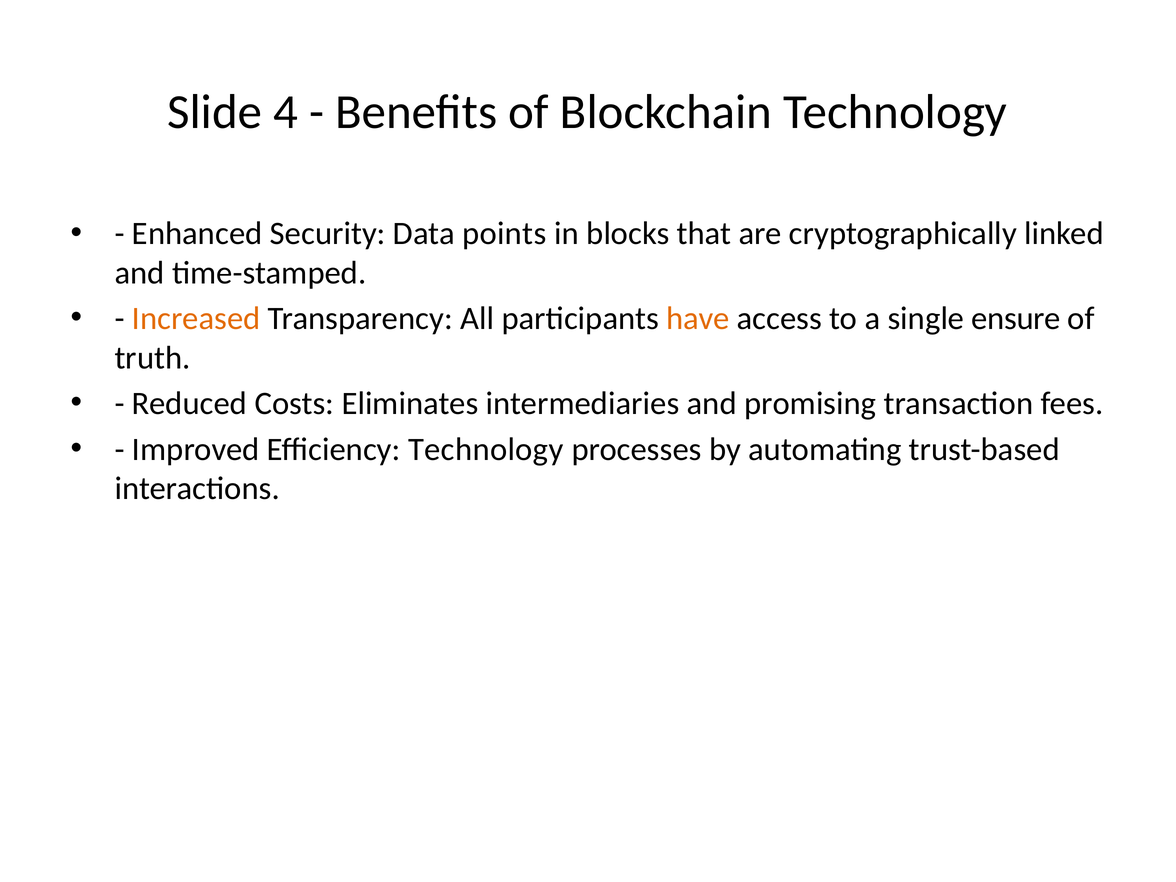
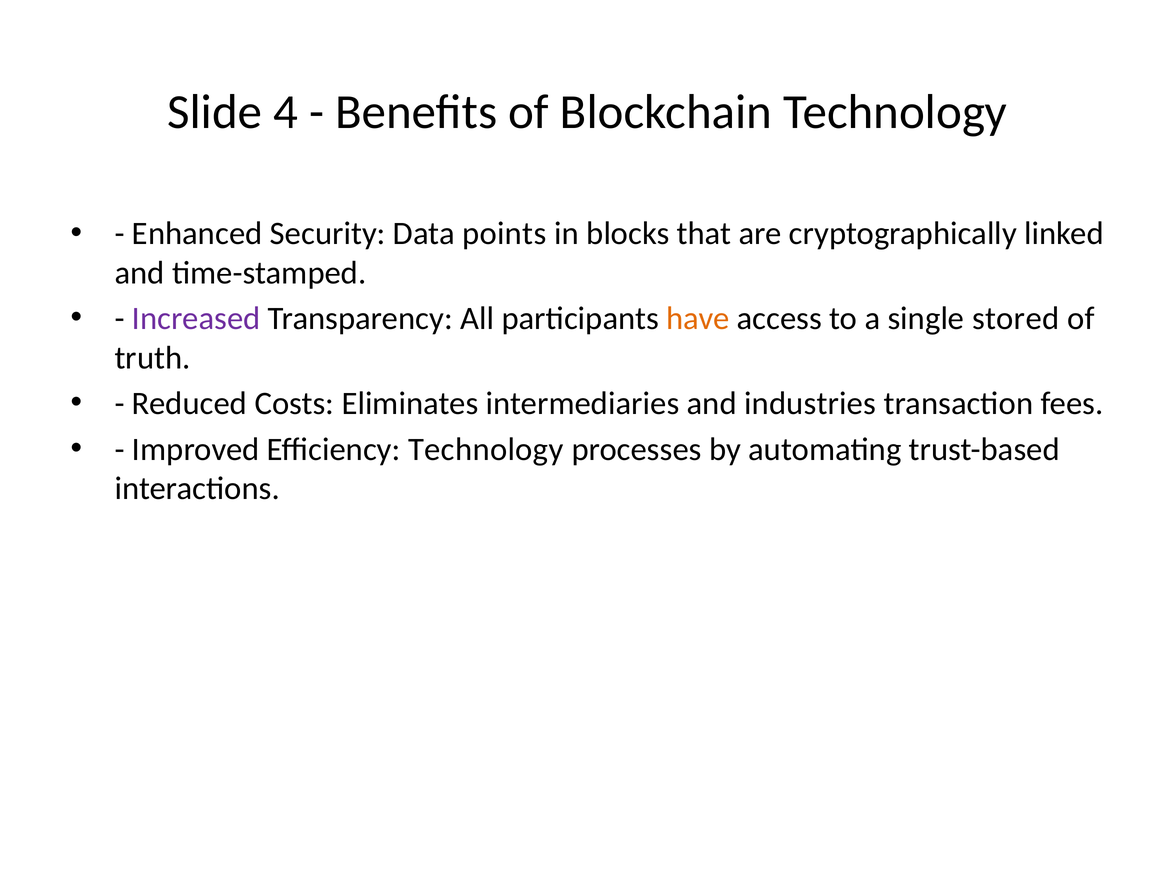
Increased colour: orange -> purple
ensure: ensure -> stored
promising: promising -> industries
